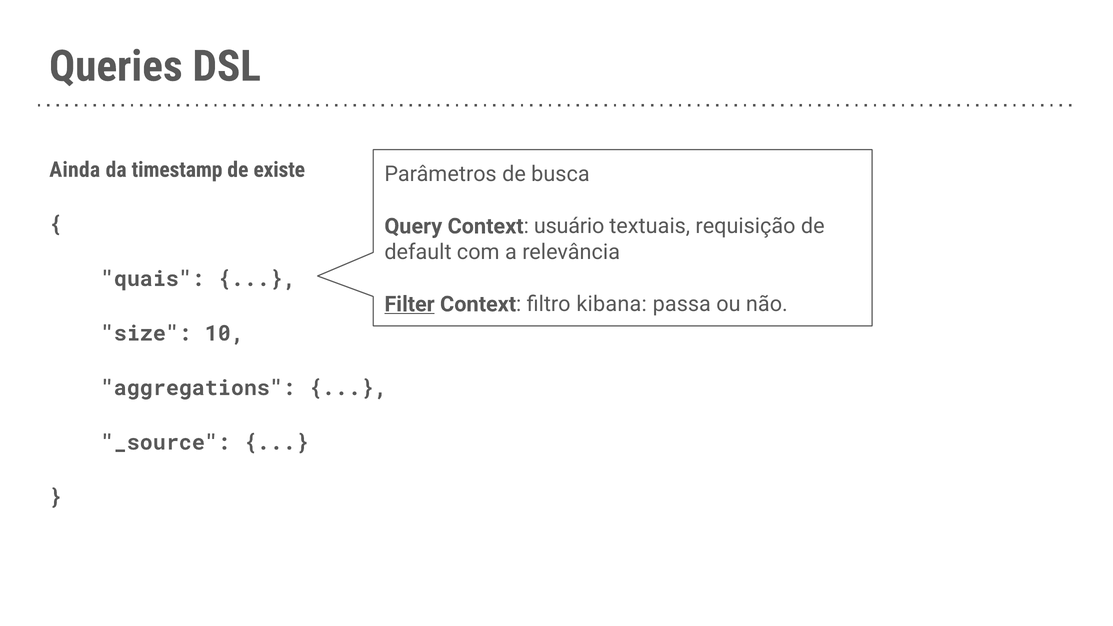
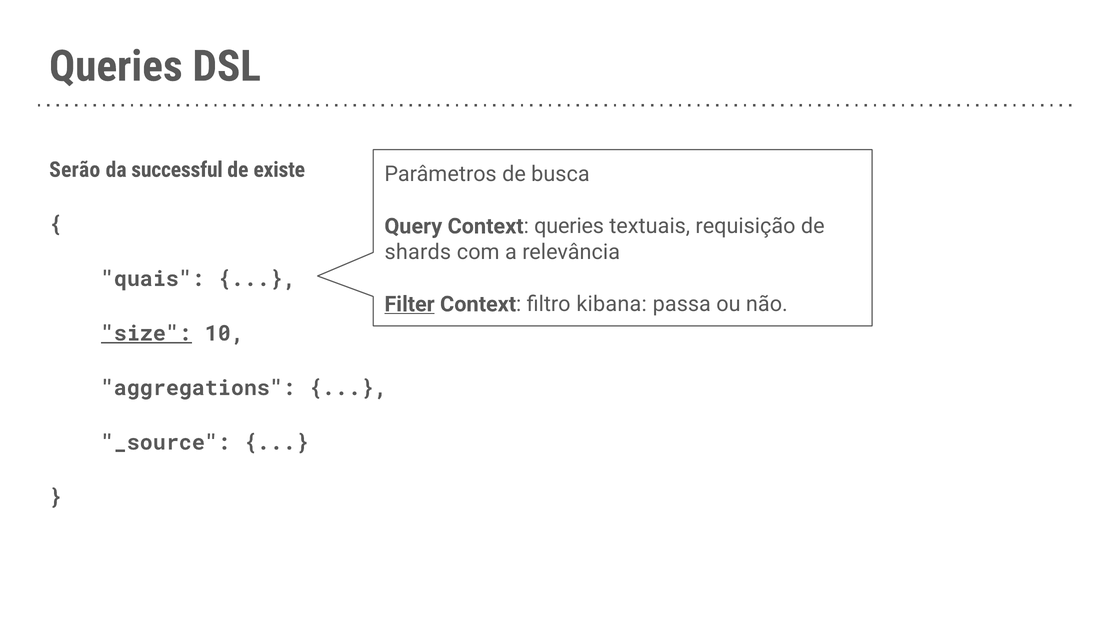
Ainda: Ainda -> Serão
timestamp: timestamp -> successful
Context usuário: usuário -> queries
default: default -> shards
size underline: none -> present
